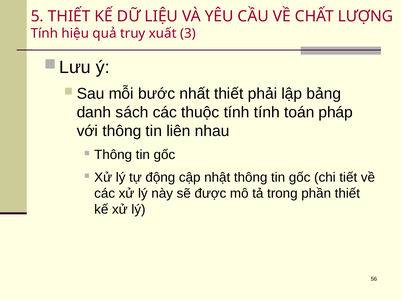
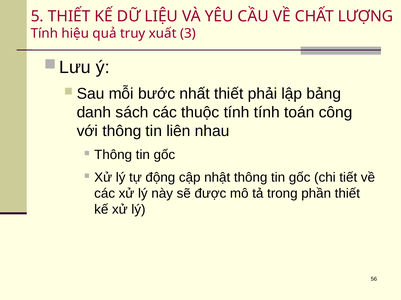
pháp: pháp -> công
